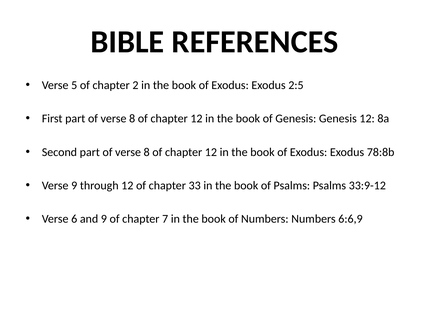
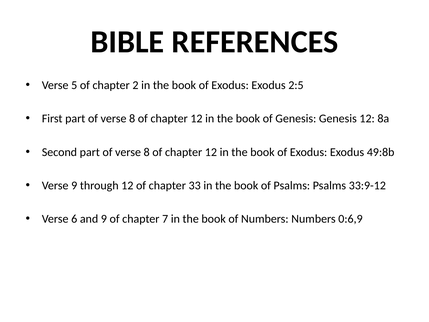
78:8b: 78:8b -> 49:8b
6:6,9: 6:6,9 -> 0:6,9
